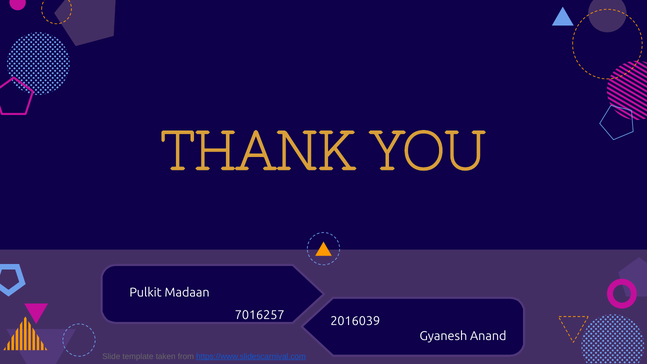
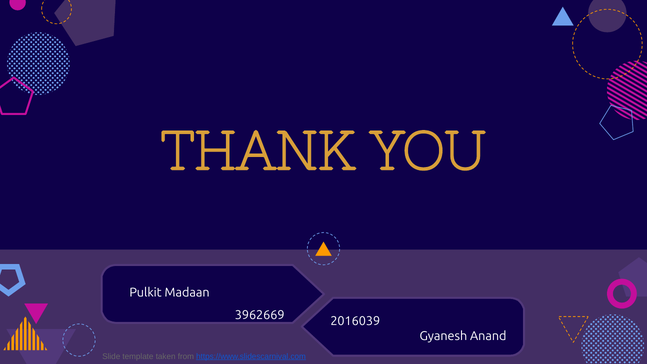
7016257: 7016257 -> 3962669
